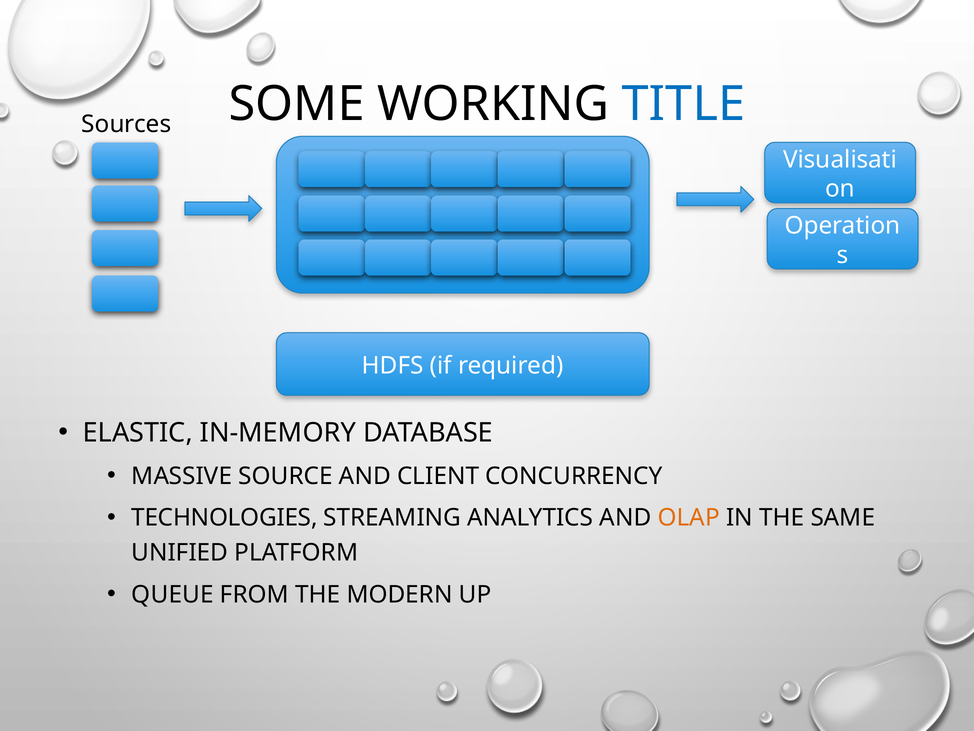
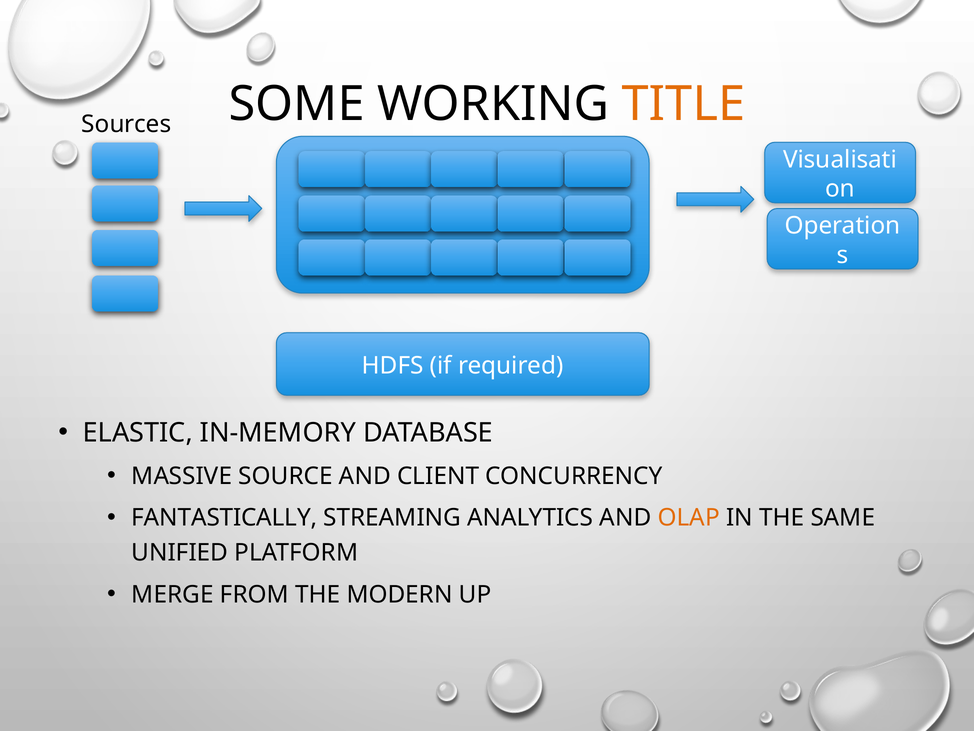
TITLE colour: blue -> orange
TECHNOLOGIES: TECHNOLOGIES -> FANTASTICALLY
QUEUE: QUEUE -> MERGE
